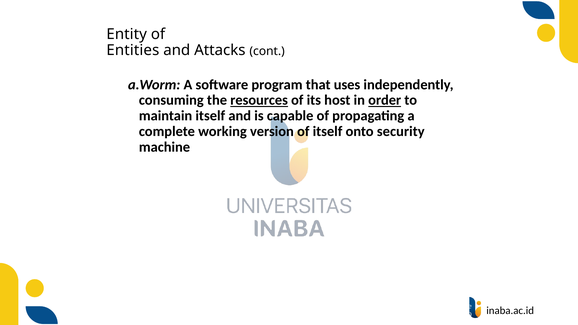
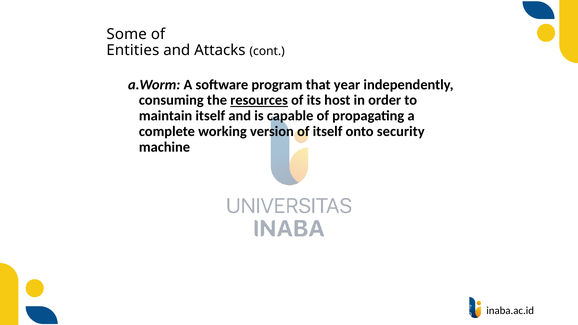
Entity: Entity -> Some
uses: uses -> year
order underline: present -> none
